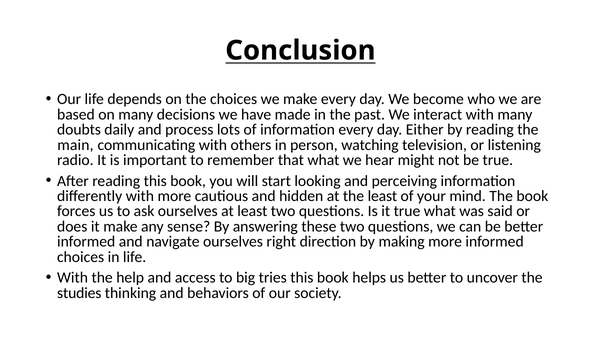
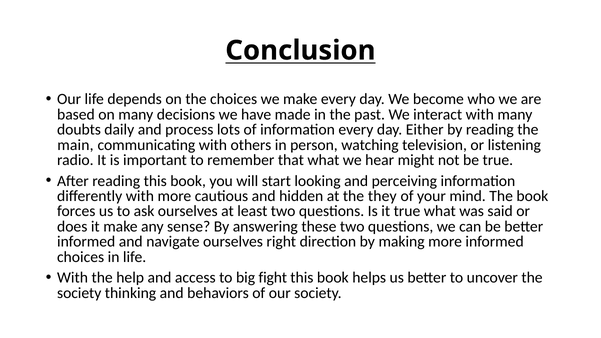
the least: least -> they
tries: tries -> fight
studies at (79, 293): studies -> society
